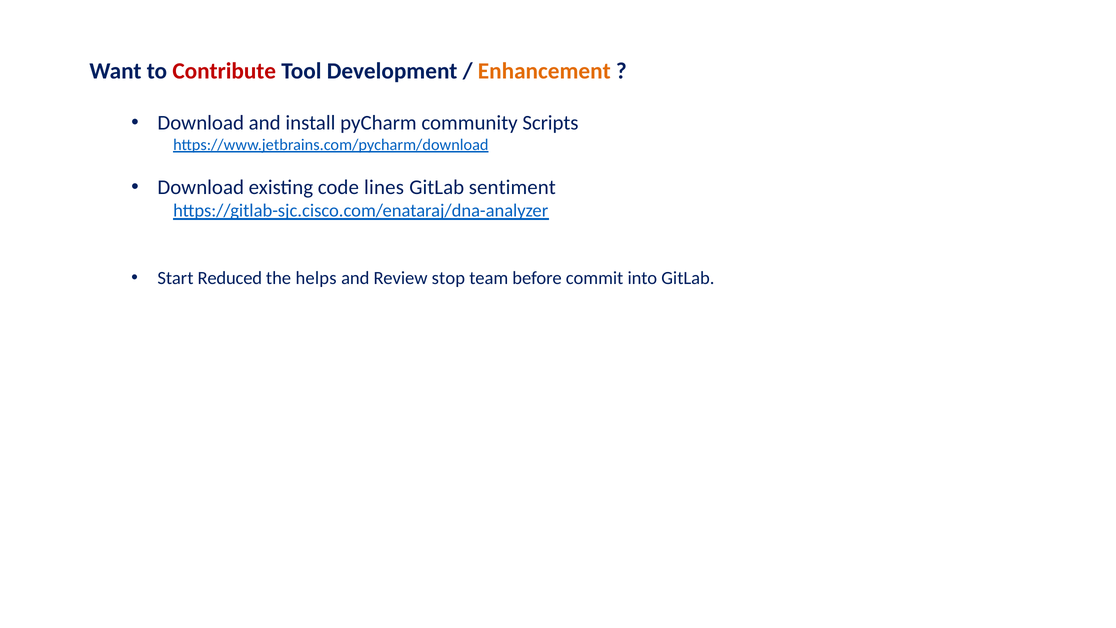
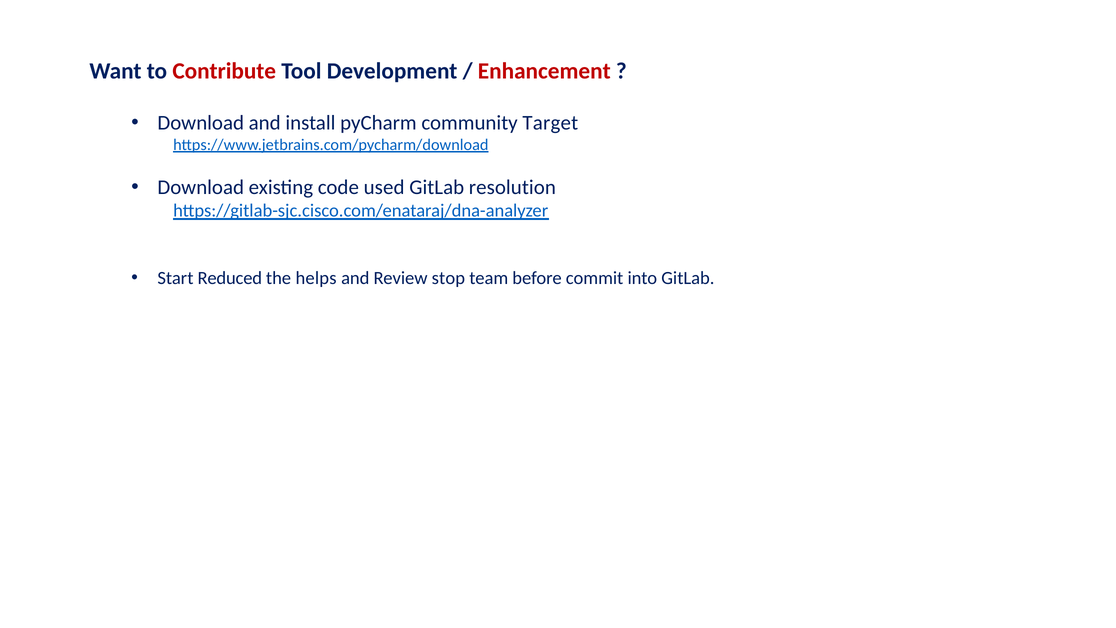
Enhancement colour: orange -> red
Scripts: Scripts -> Target
lines: lines -> used
sentiment: sentiment -> resolution
